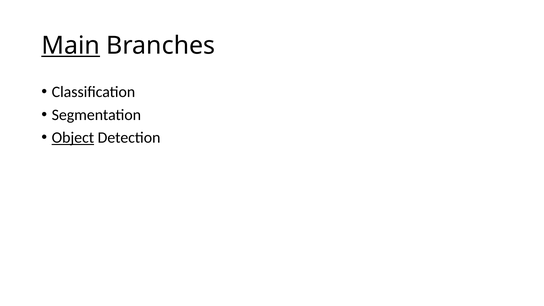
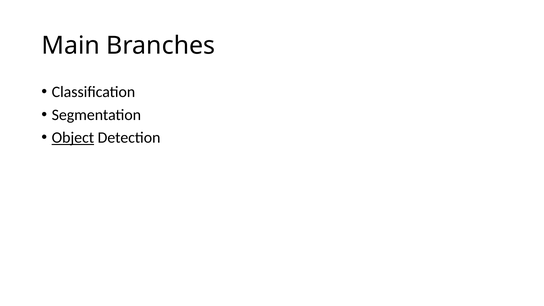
Main underline: present -> none
